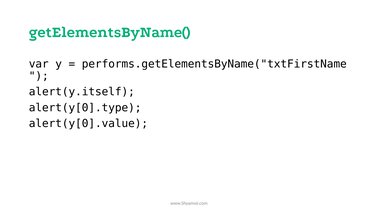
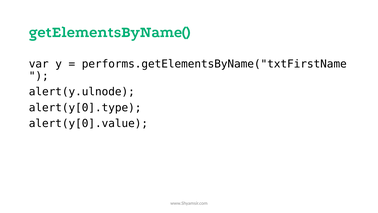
alert(y.itself: alert(y.itself -> alert(y.ulnode
